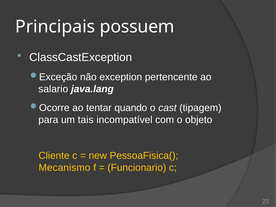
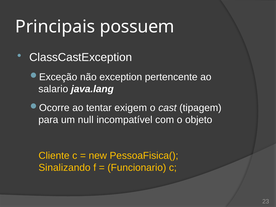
quando: quando -> exigem
tais: tais -> null
Mecanismo: Mecanismo -> Sinalizando
